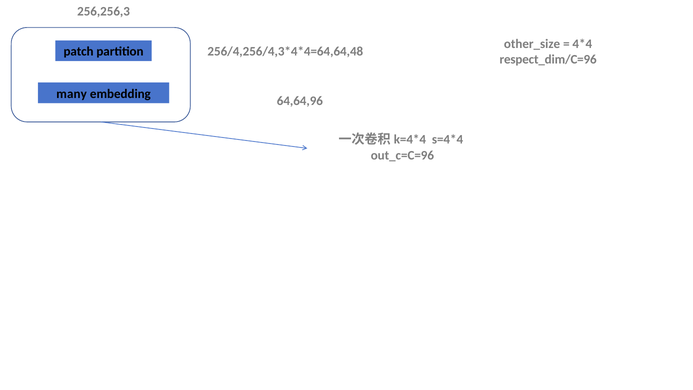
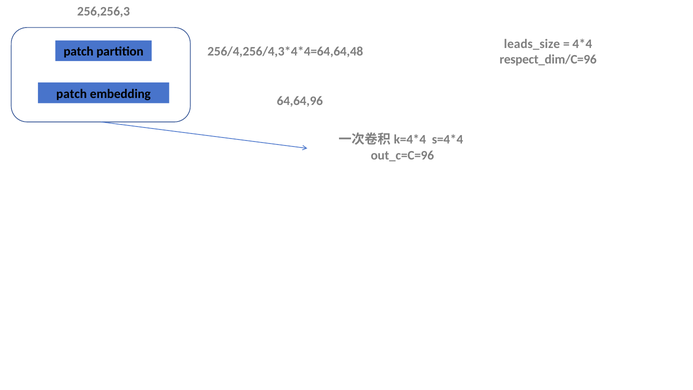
other_size: other_size -> leads_size
many at (72, 94): many -> patch
